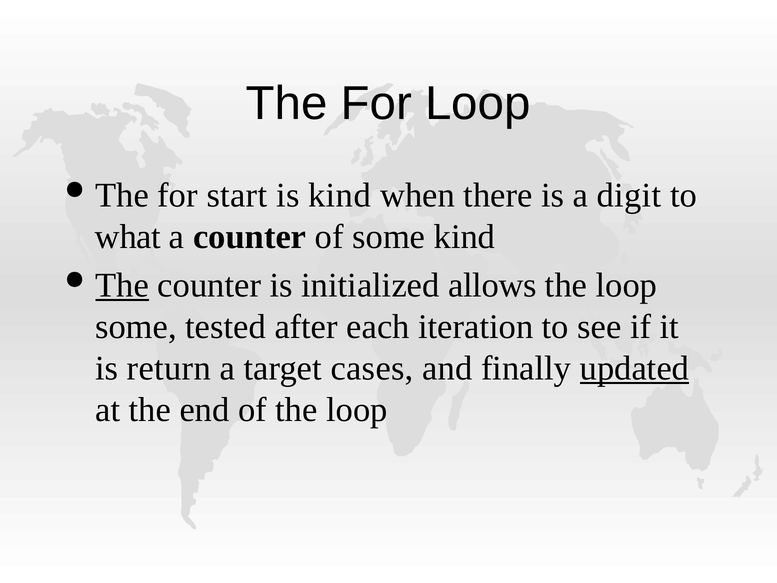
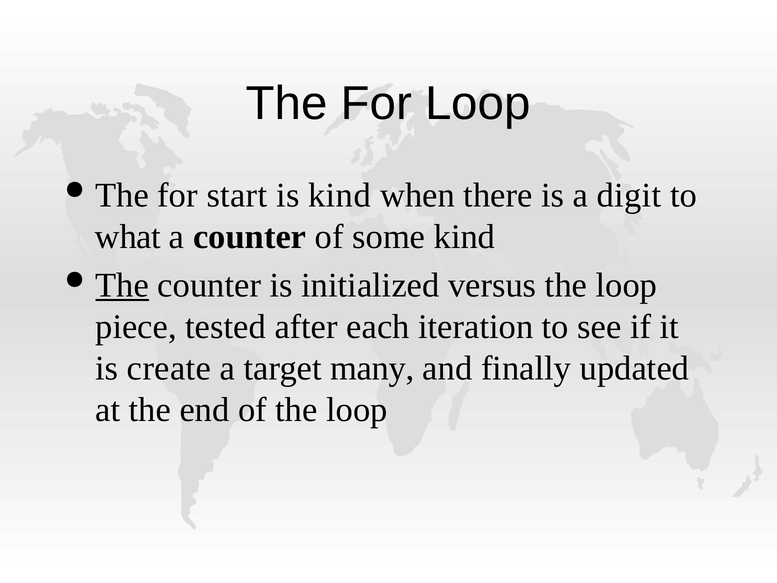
allows: allows -> versus
some at (136, 327): some -> piece
return: return -> create
cases: cases -> many
updated underline: present -> none
